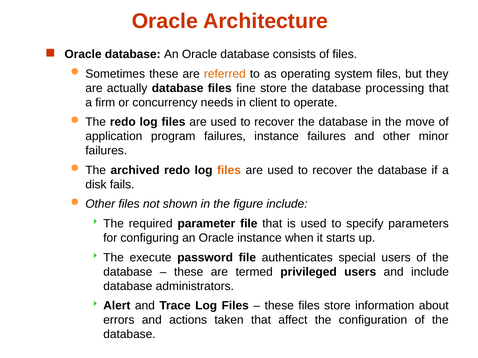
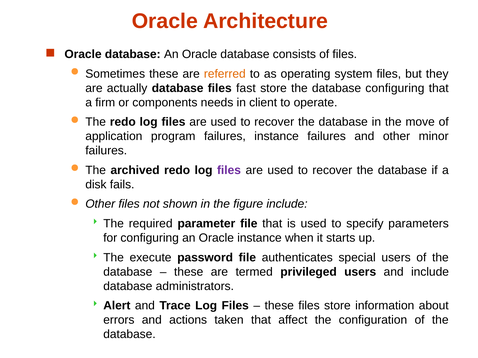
fine: fine -> fast
database processing: processing -> configuring
concurrency: concurrency -> components
files at (229, 170) colour: orange -> purple
